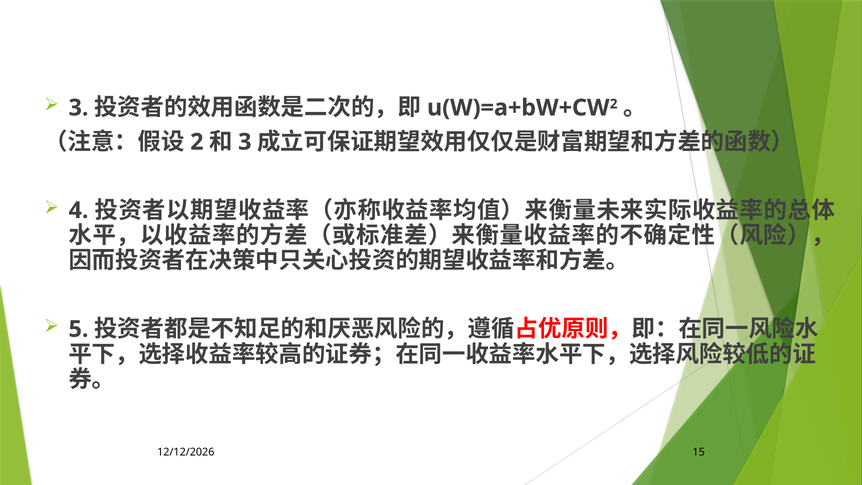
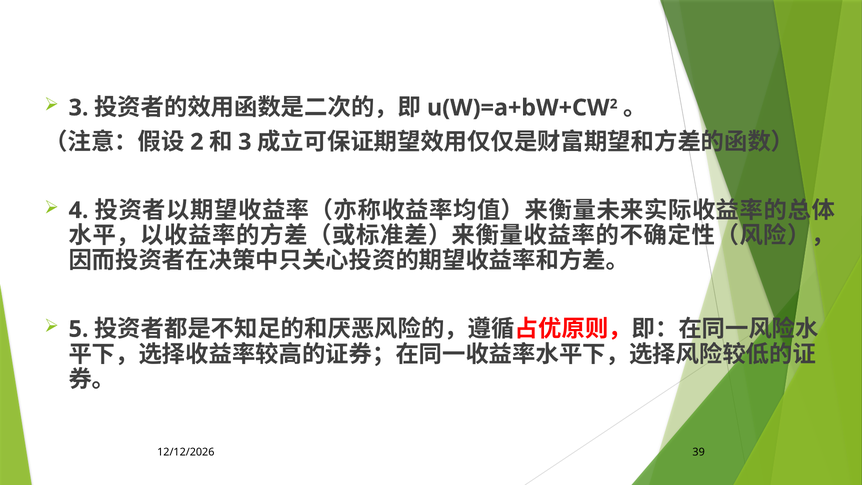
15: 15 -> 39
